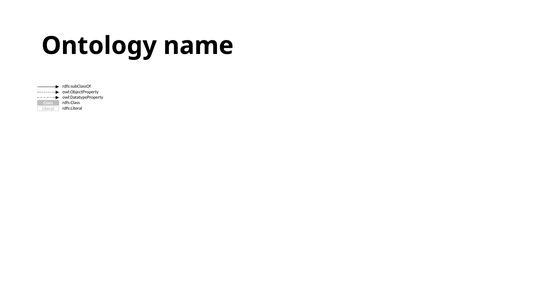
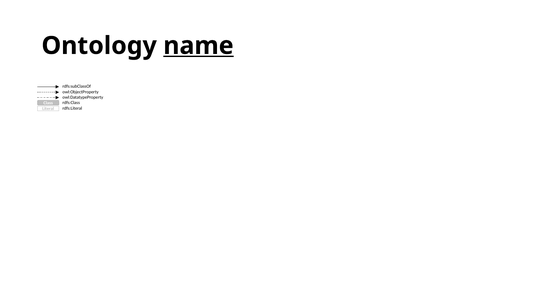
name underline: none -> present
